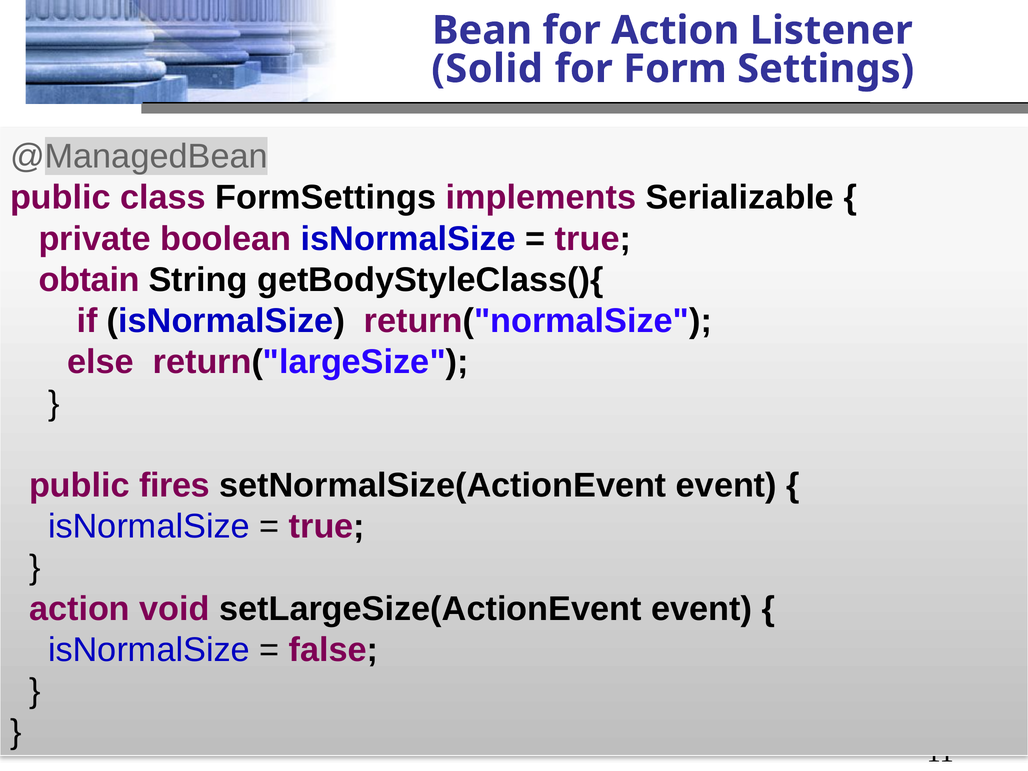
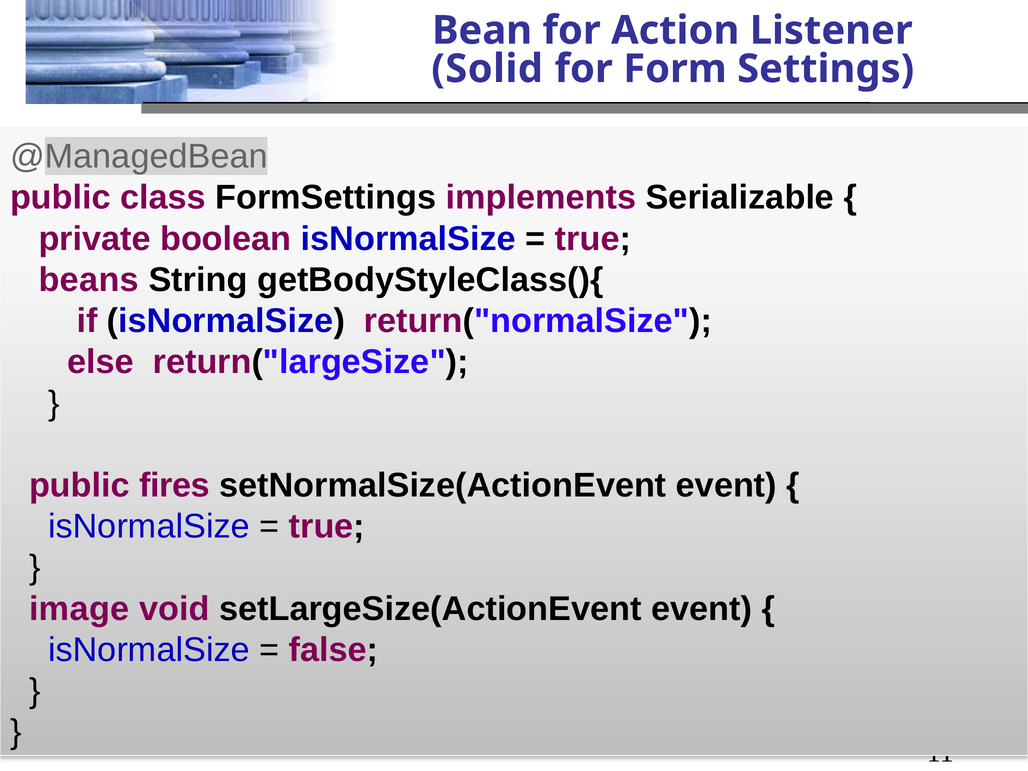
obtain: obtain -> beans
action at (79, 609): action -> image
